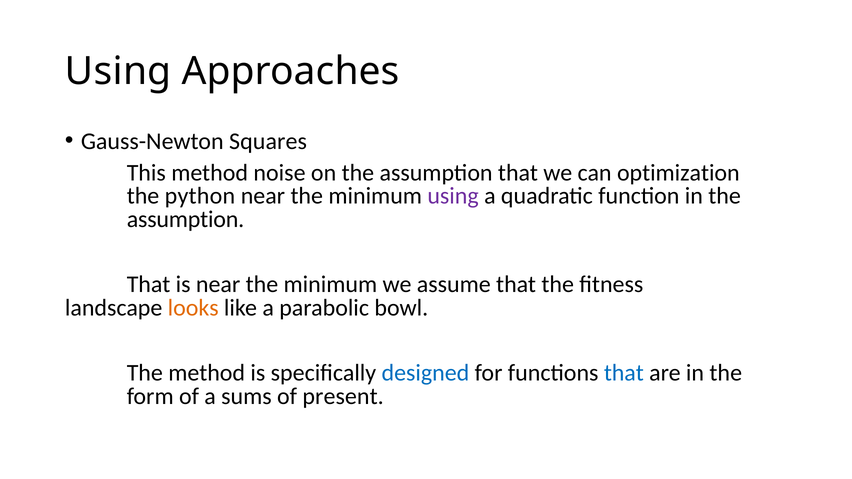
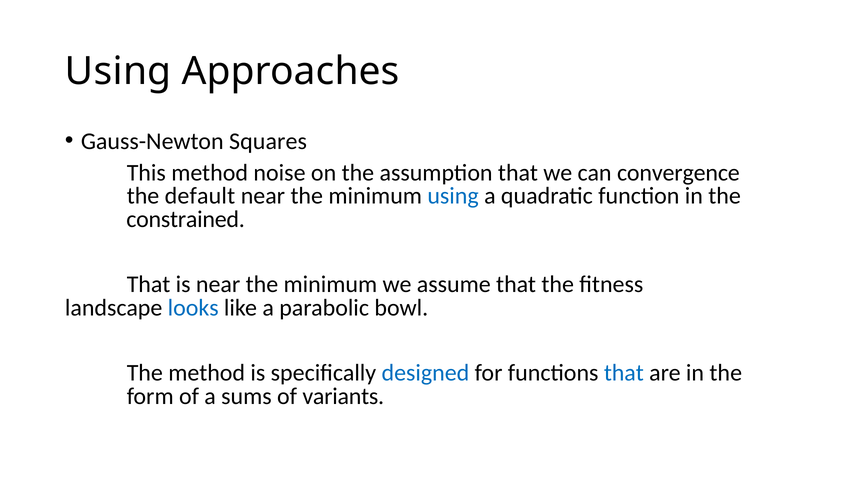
optimization: optimization -> convergence
python: python -> default
using at (453, 196) colour: purple -> blue
assumption at (186, 219): assumption -> constrained
looks colour: orange -> blue
present: present -> variants
